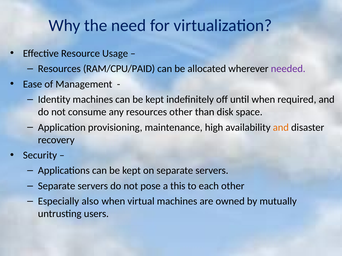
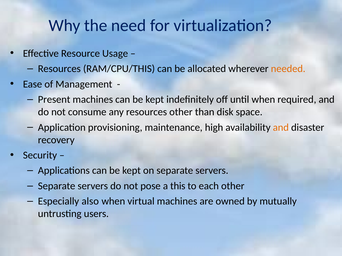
RAM/CPU/PAID: RAM/CPU/PAID -> RAM/CPU/THIS
needed colour: purple -> orange
Identity: Identity -> Present
